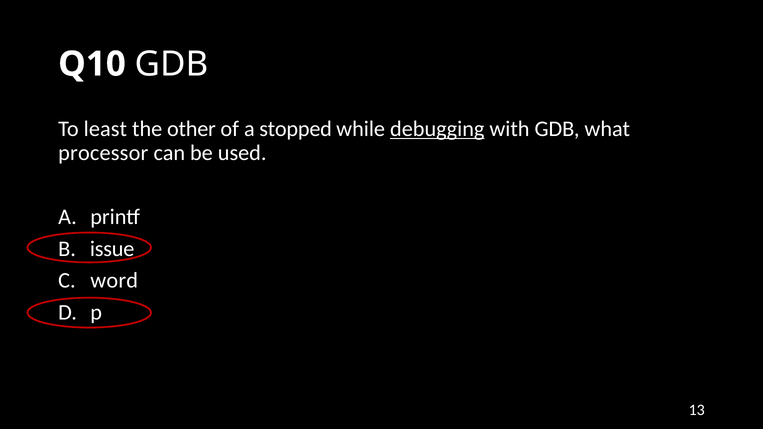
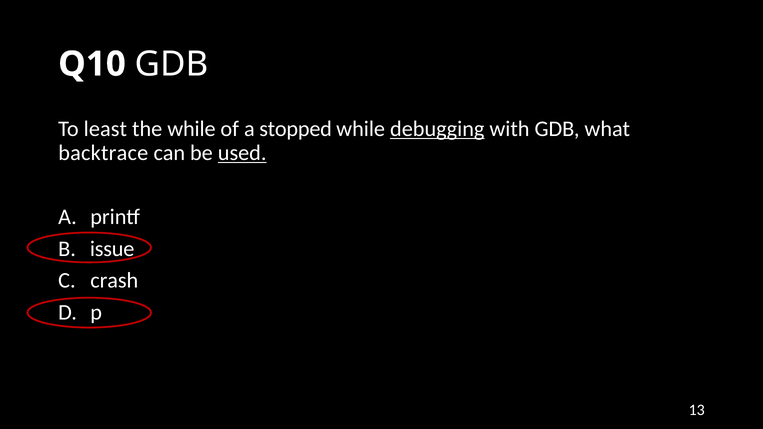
the other: other -> while
processor: processor -> backtrace
used underline: none -> present
word: word -> crash
